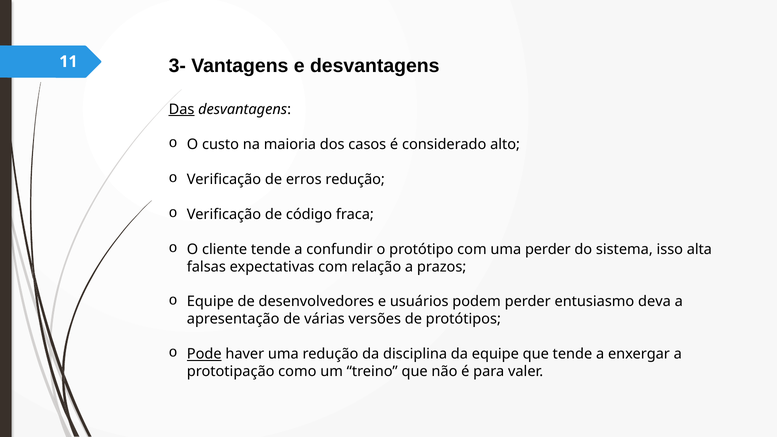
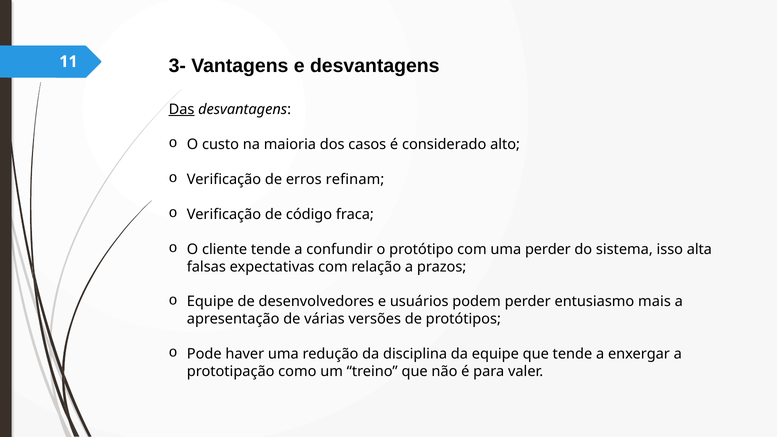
erros redução: redução -> refinam
deva: deva -> mais
Pode underline: present -> none
